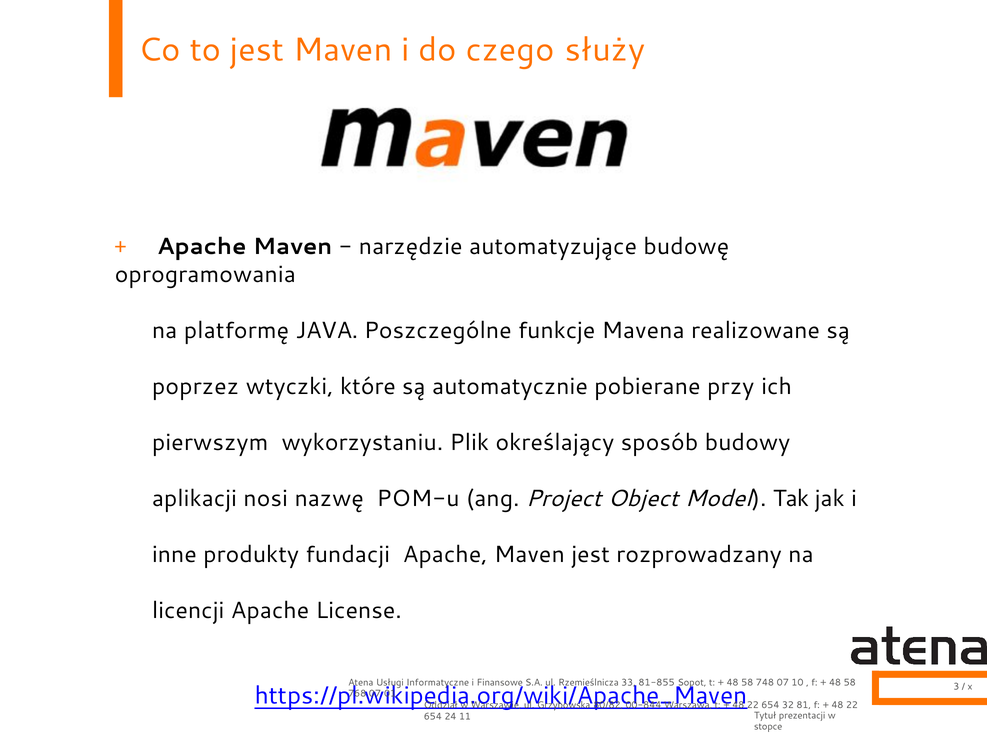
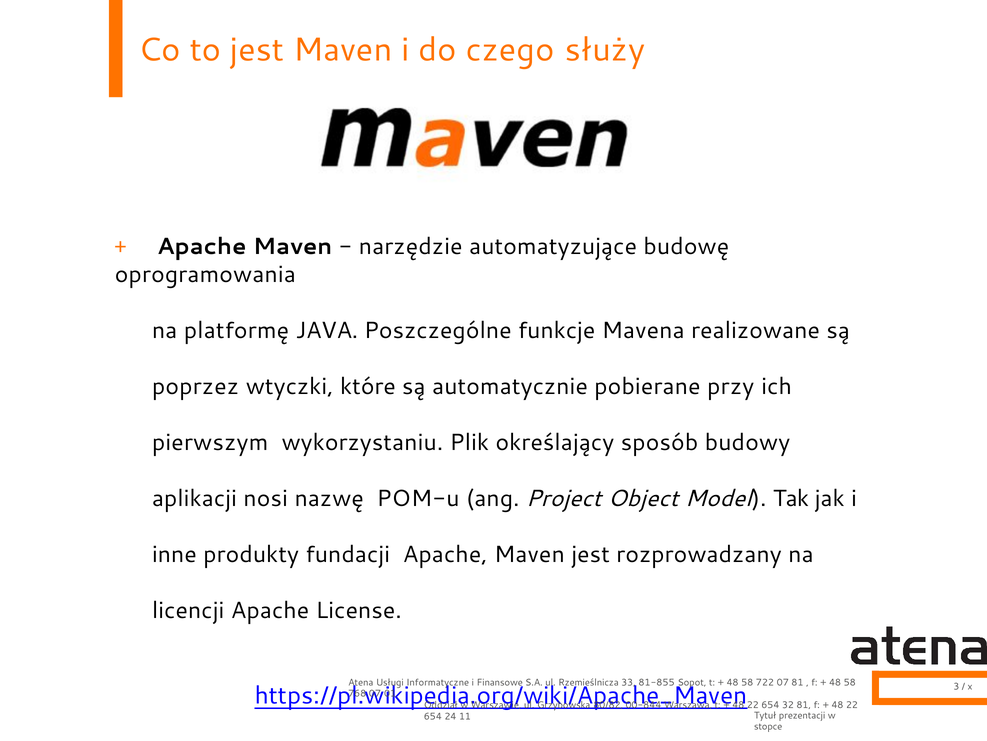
748: 748 -> 722
07 10: 10 -> 81
